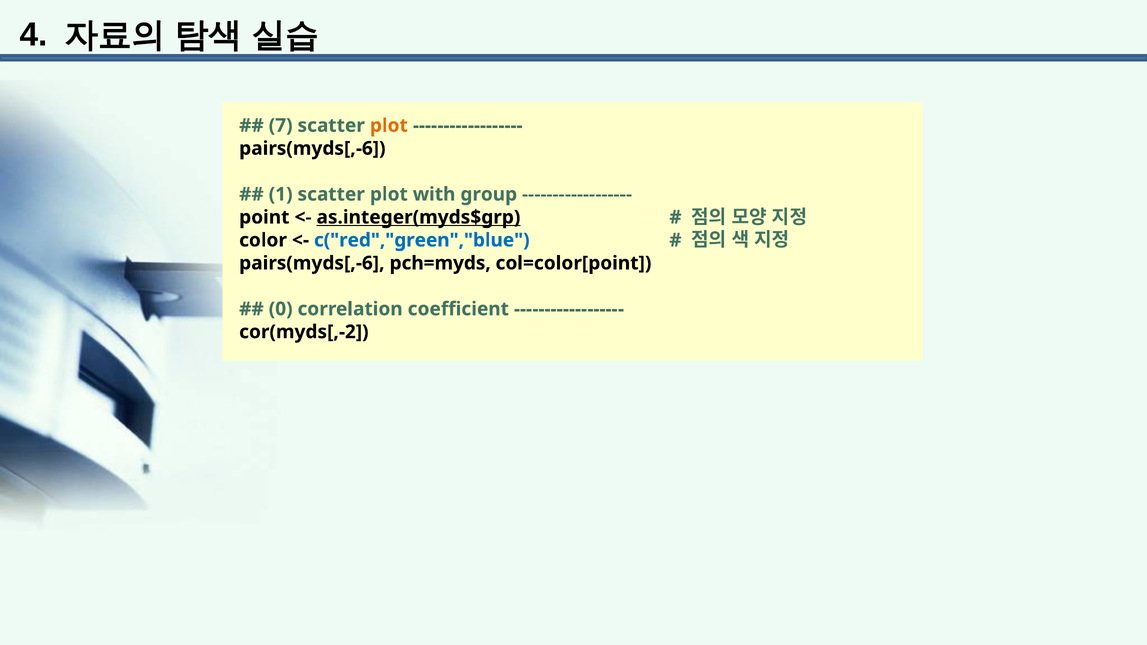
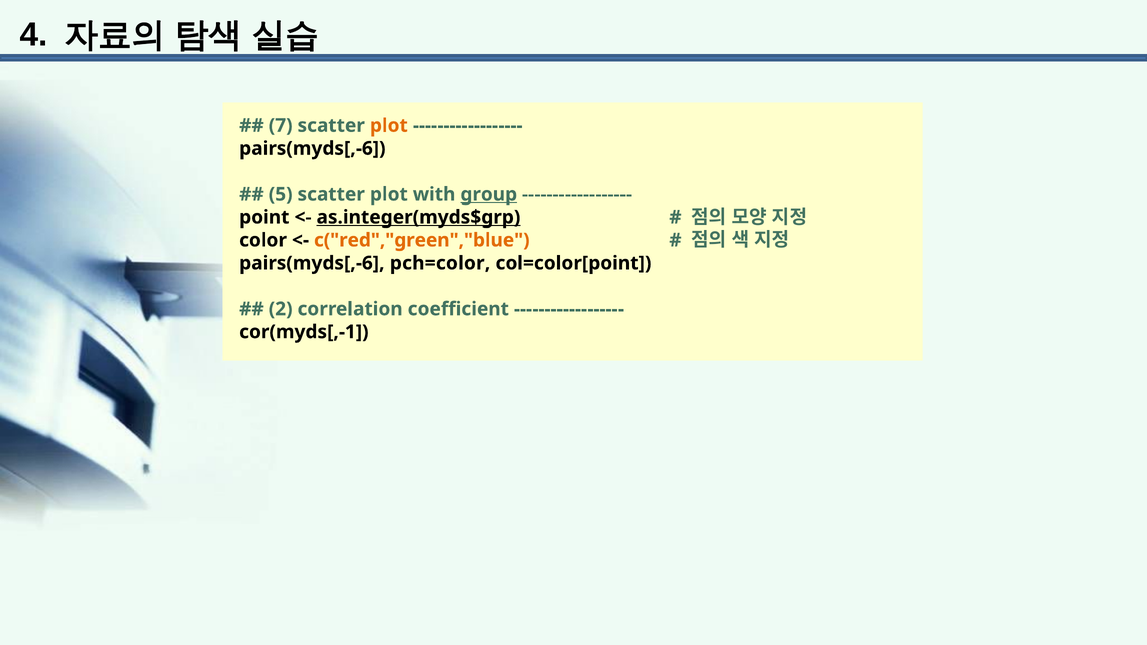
1: 1 -> 5
group underline: none -> present
c("red","green","blue colour: blue -> orange
pch=myds: pch=myds -> pch=color
0: 0 -> 2
cor(myds[,-2: cor(myds[,-2 -> cor(myds[,-1
